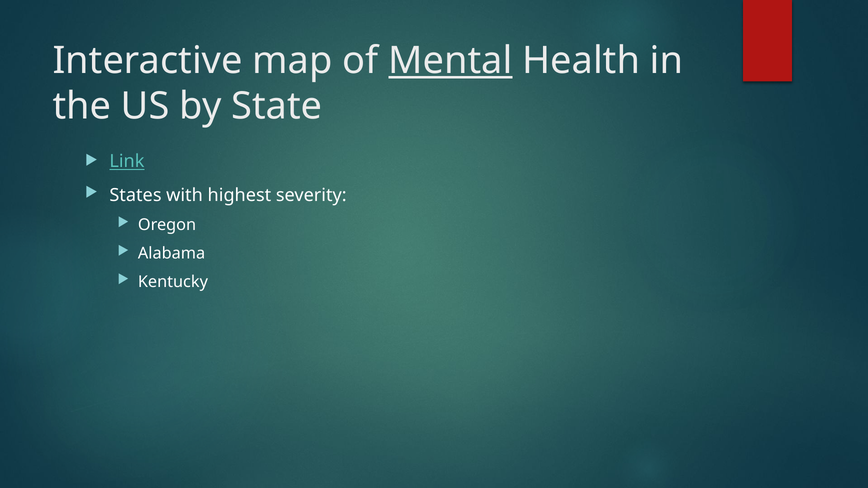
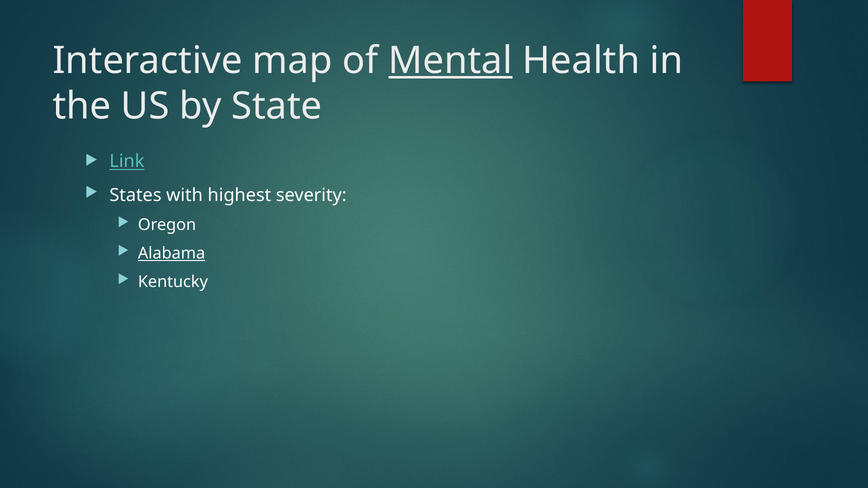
Alabama underline: none -> present
